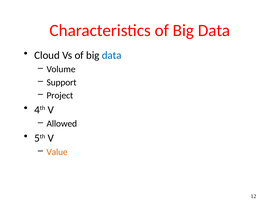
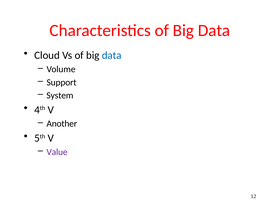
Project: Project -> System
Allowed: Allowed -> Another
Value colour: orange -> purple
